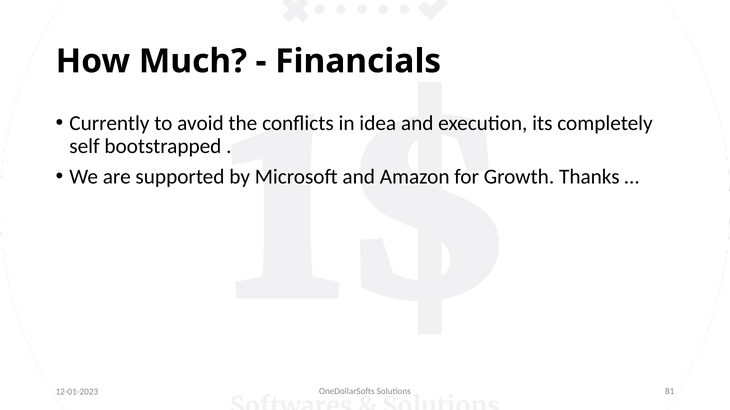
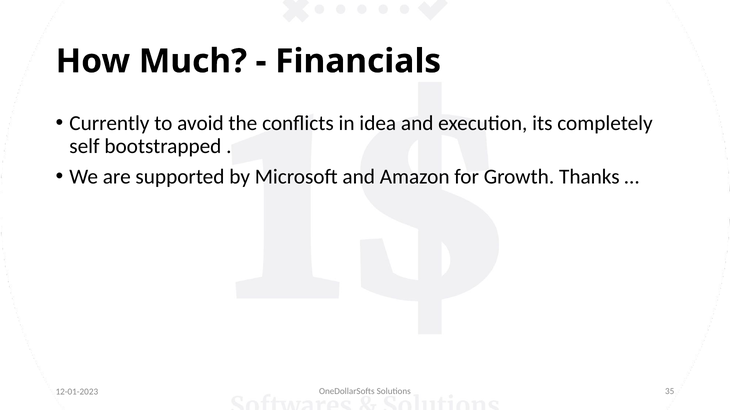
81: 81 -> 35
